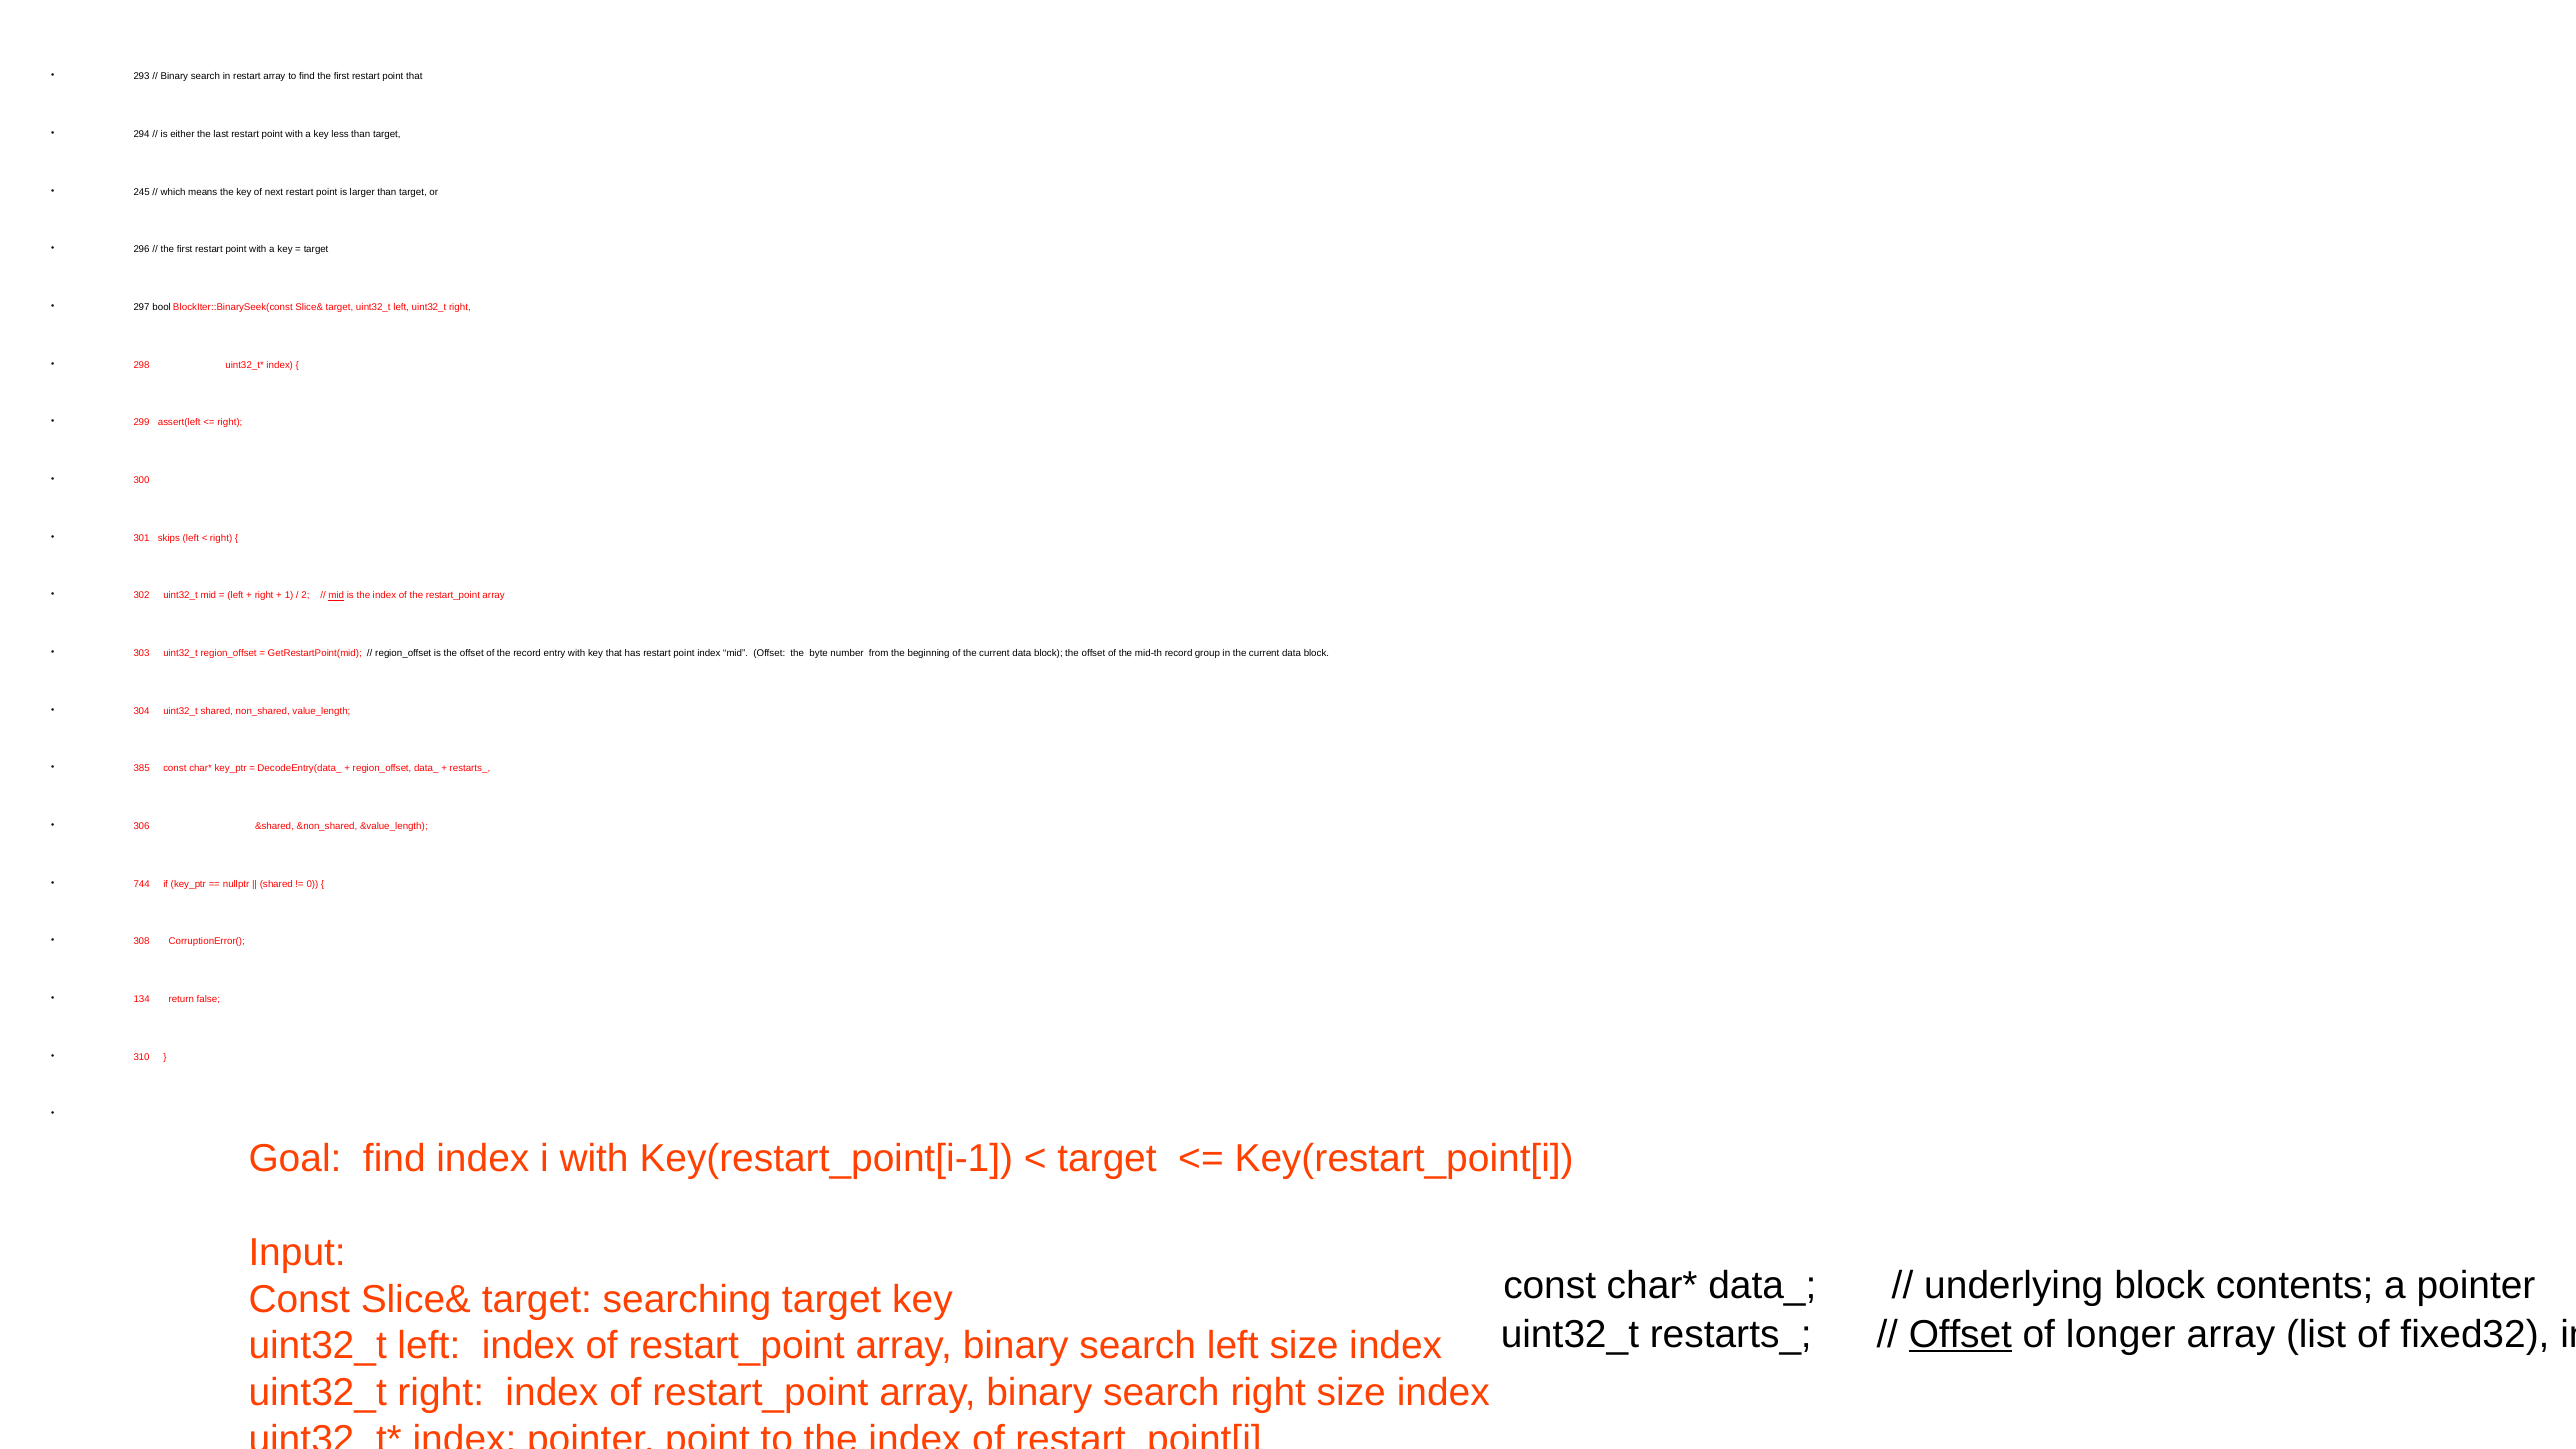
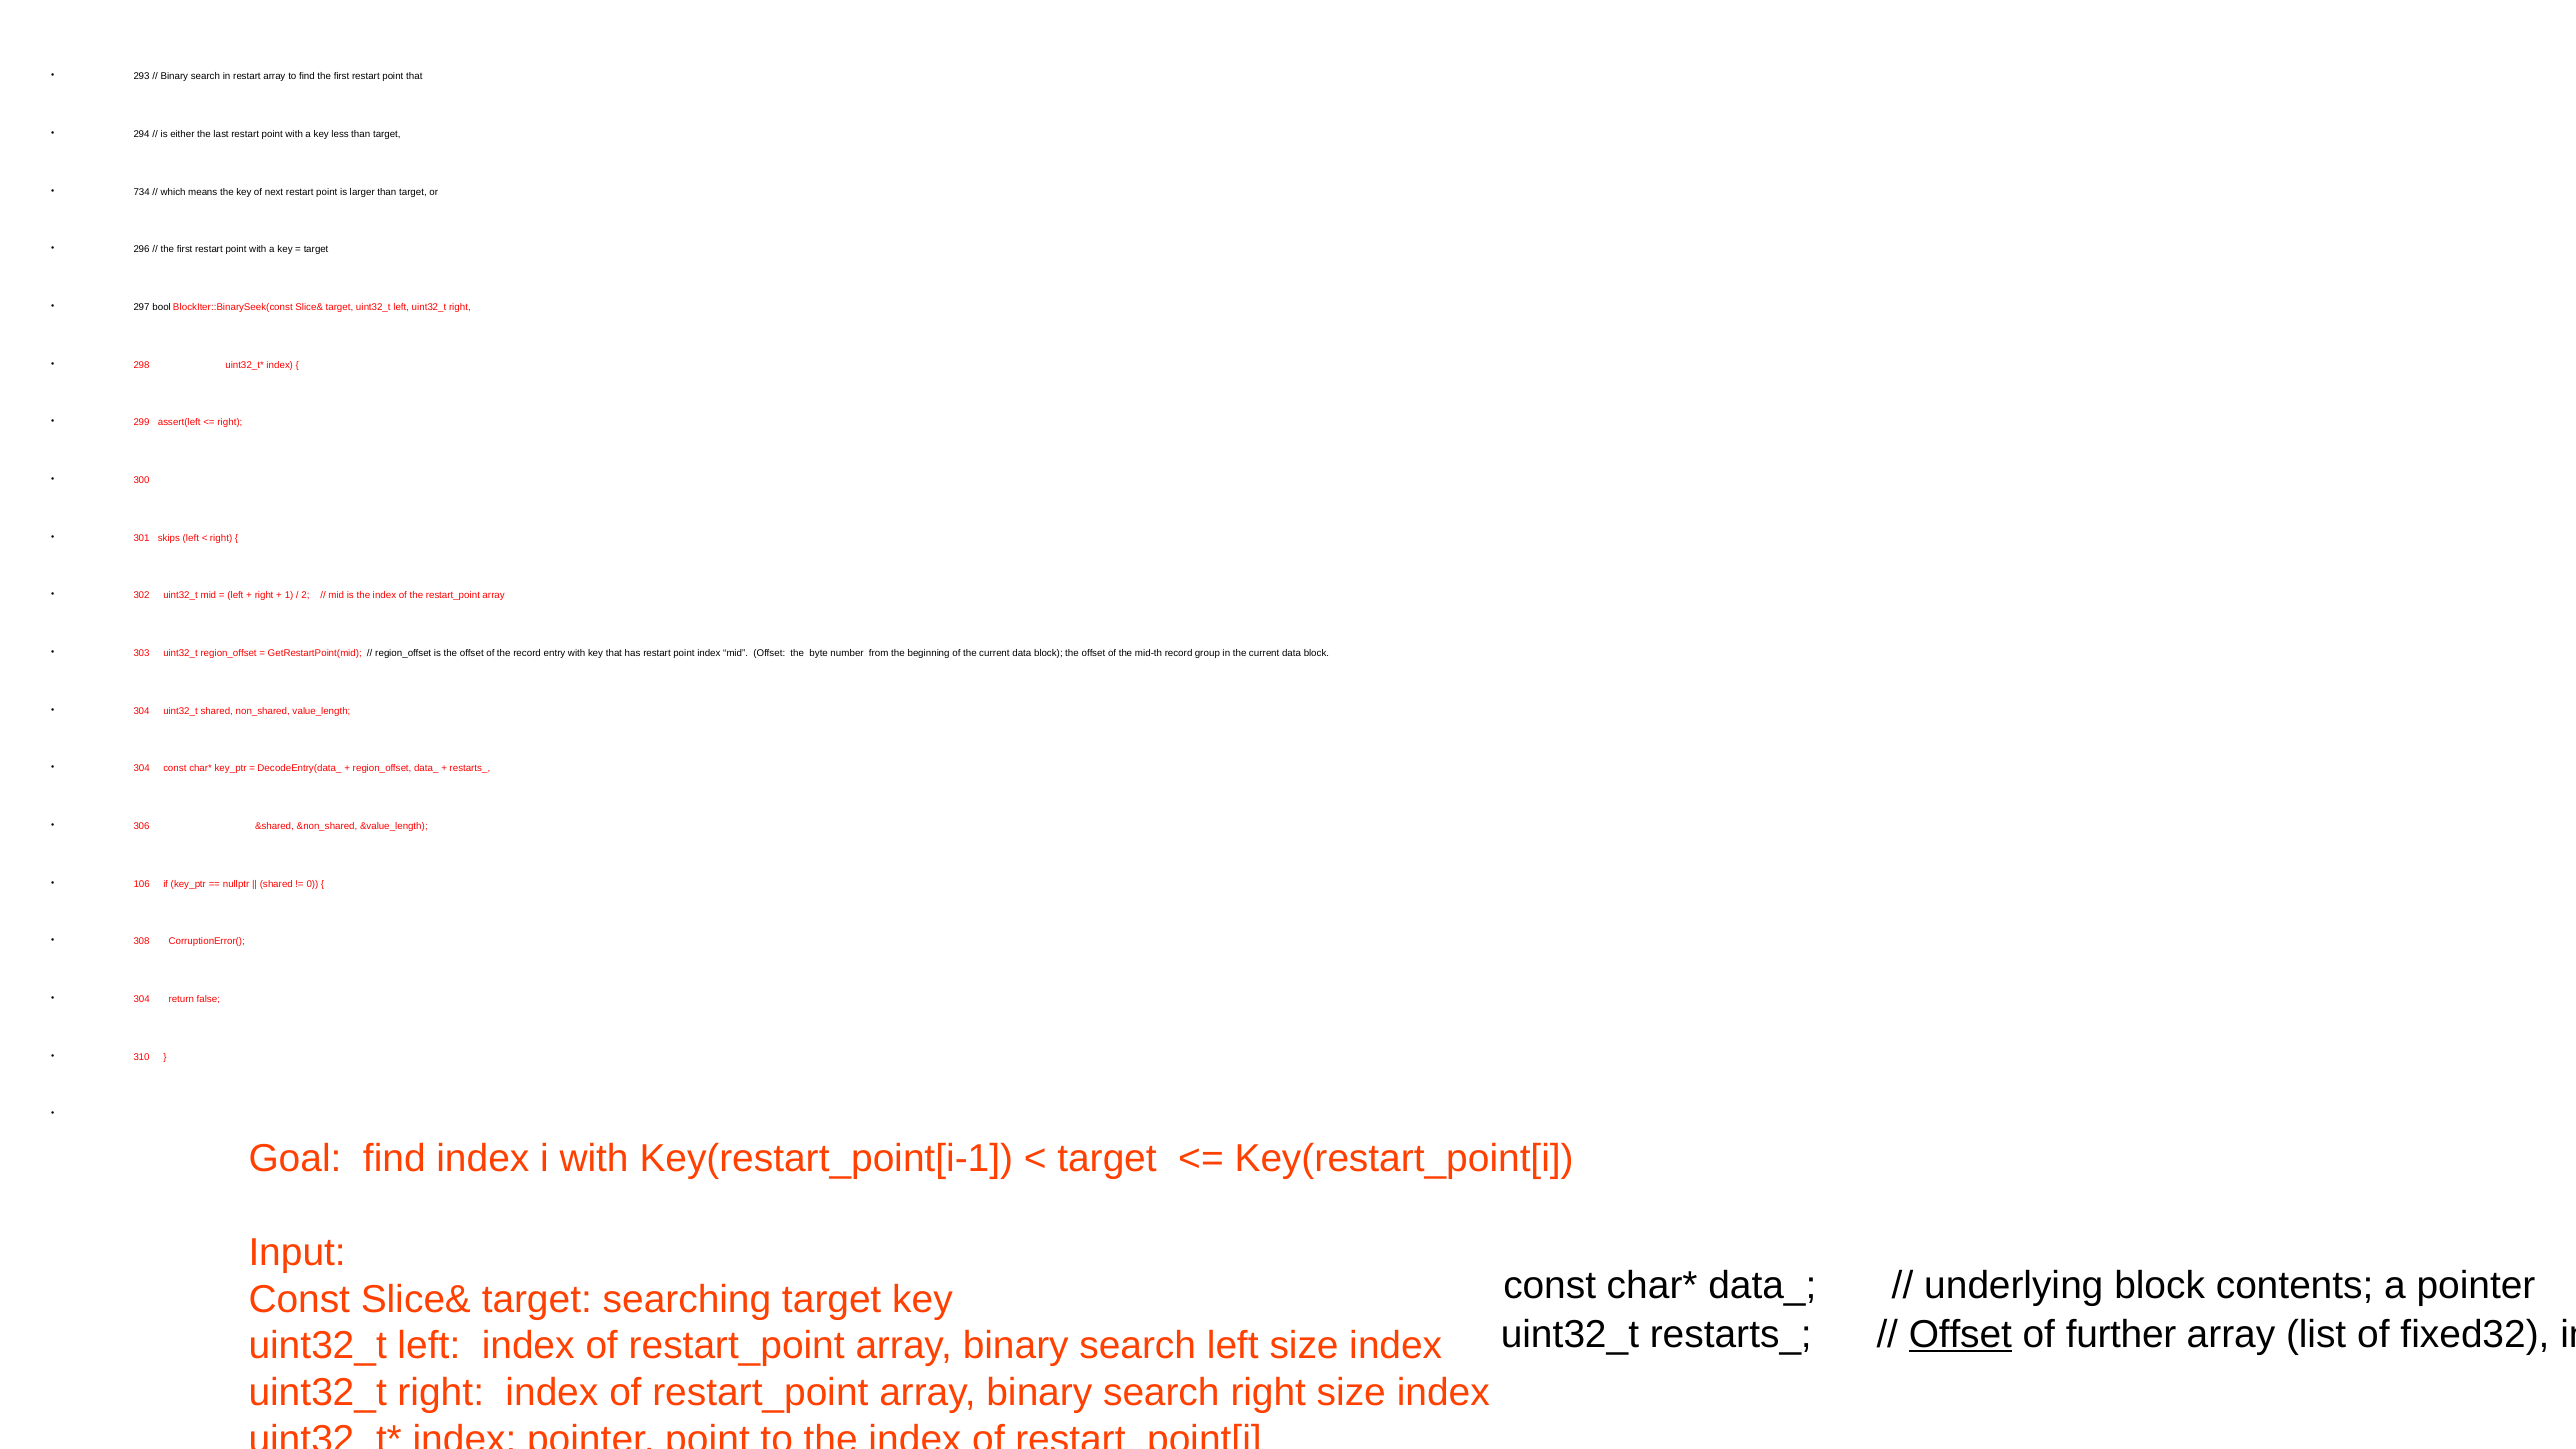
245: 245 -> 734
mid at (336, 596) underline: present -> none
385 at (142, 769): 385 -> 304
744: 744 -> 106
134 at (142, 999): 134 -> 304
longer: longer -> further
